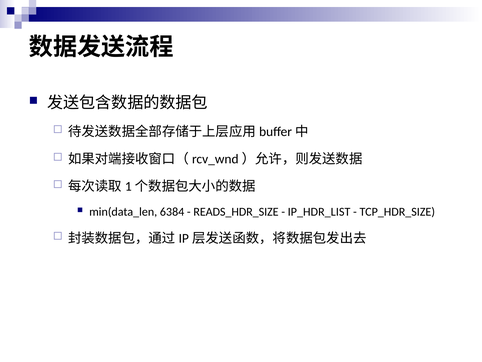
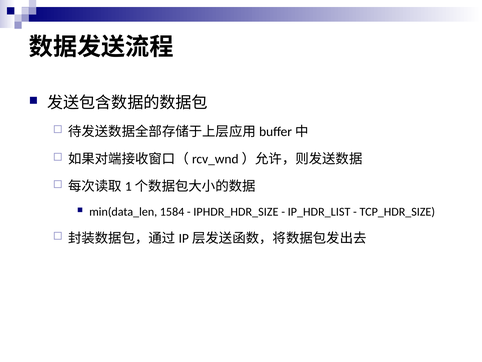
6384: 6384 -> 1584
READS_HDR_SIZE: READS_HDR_SIZE -> IPHDR_HDR_SIZE
